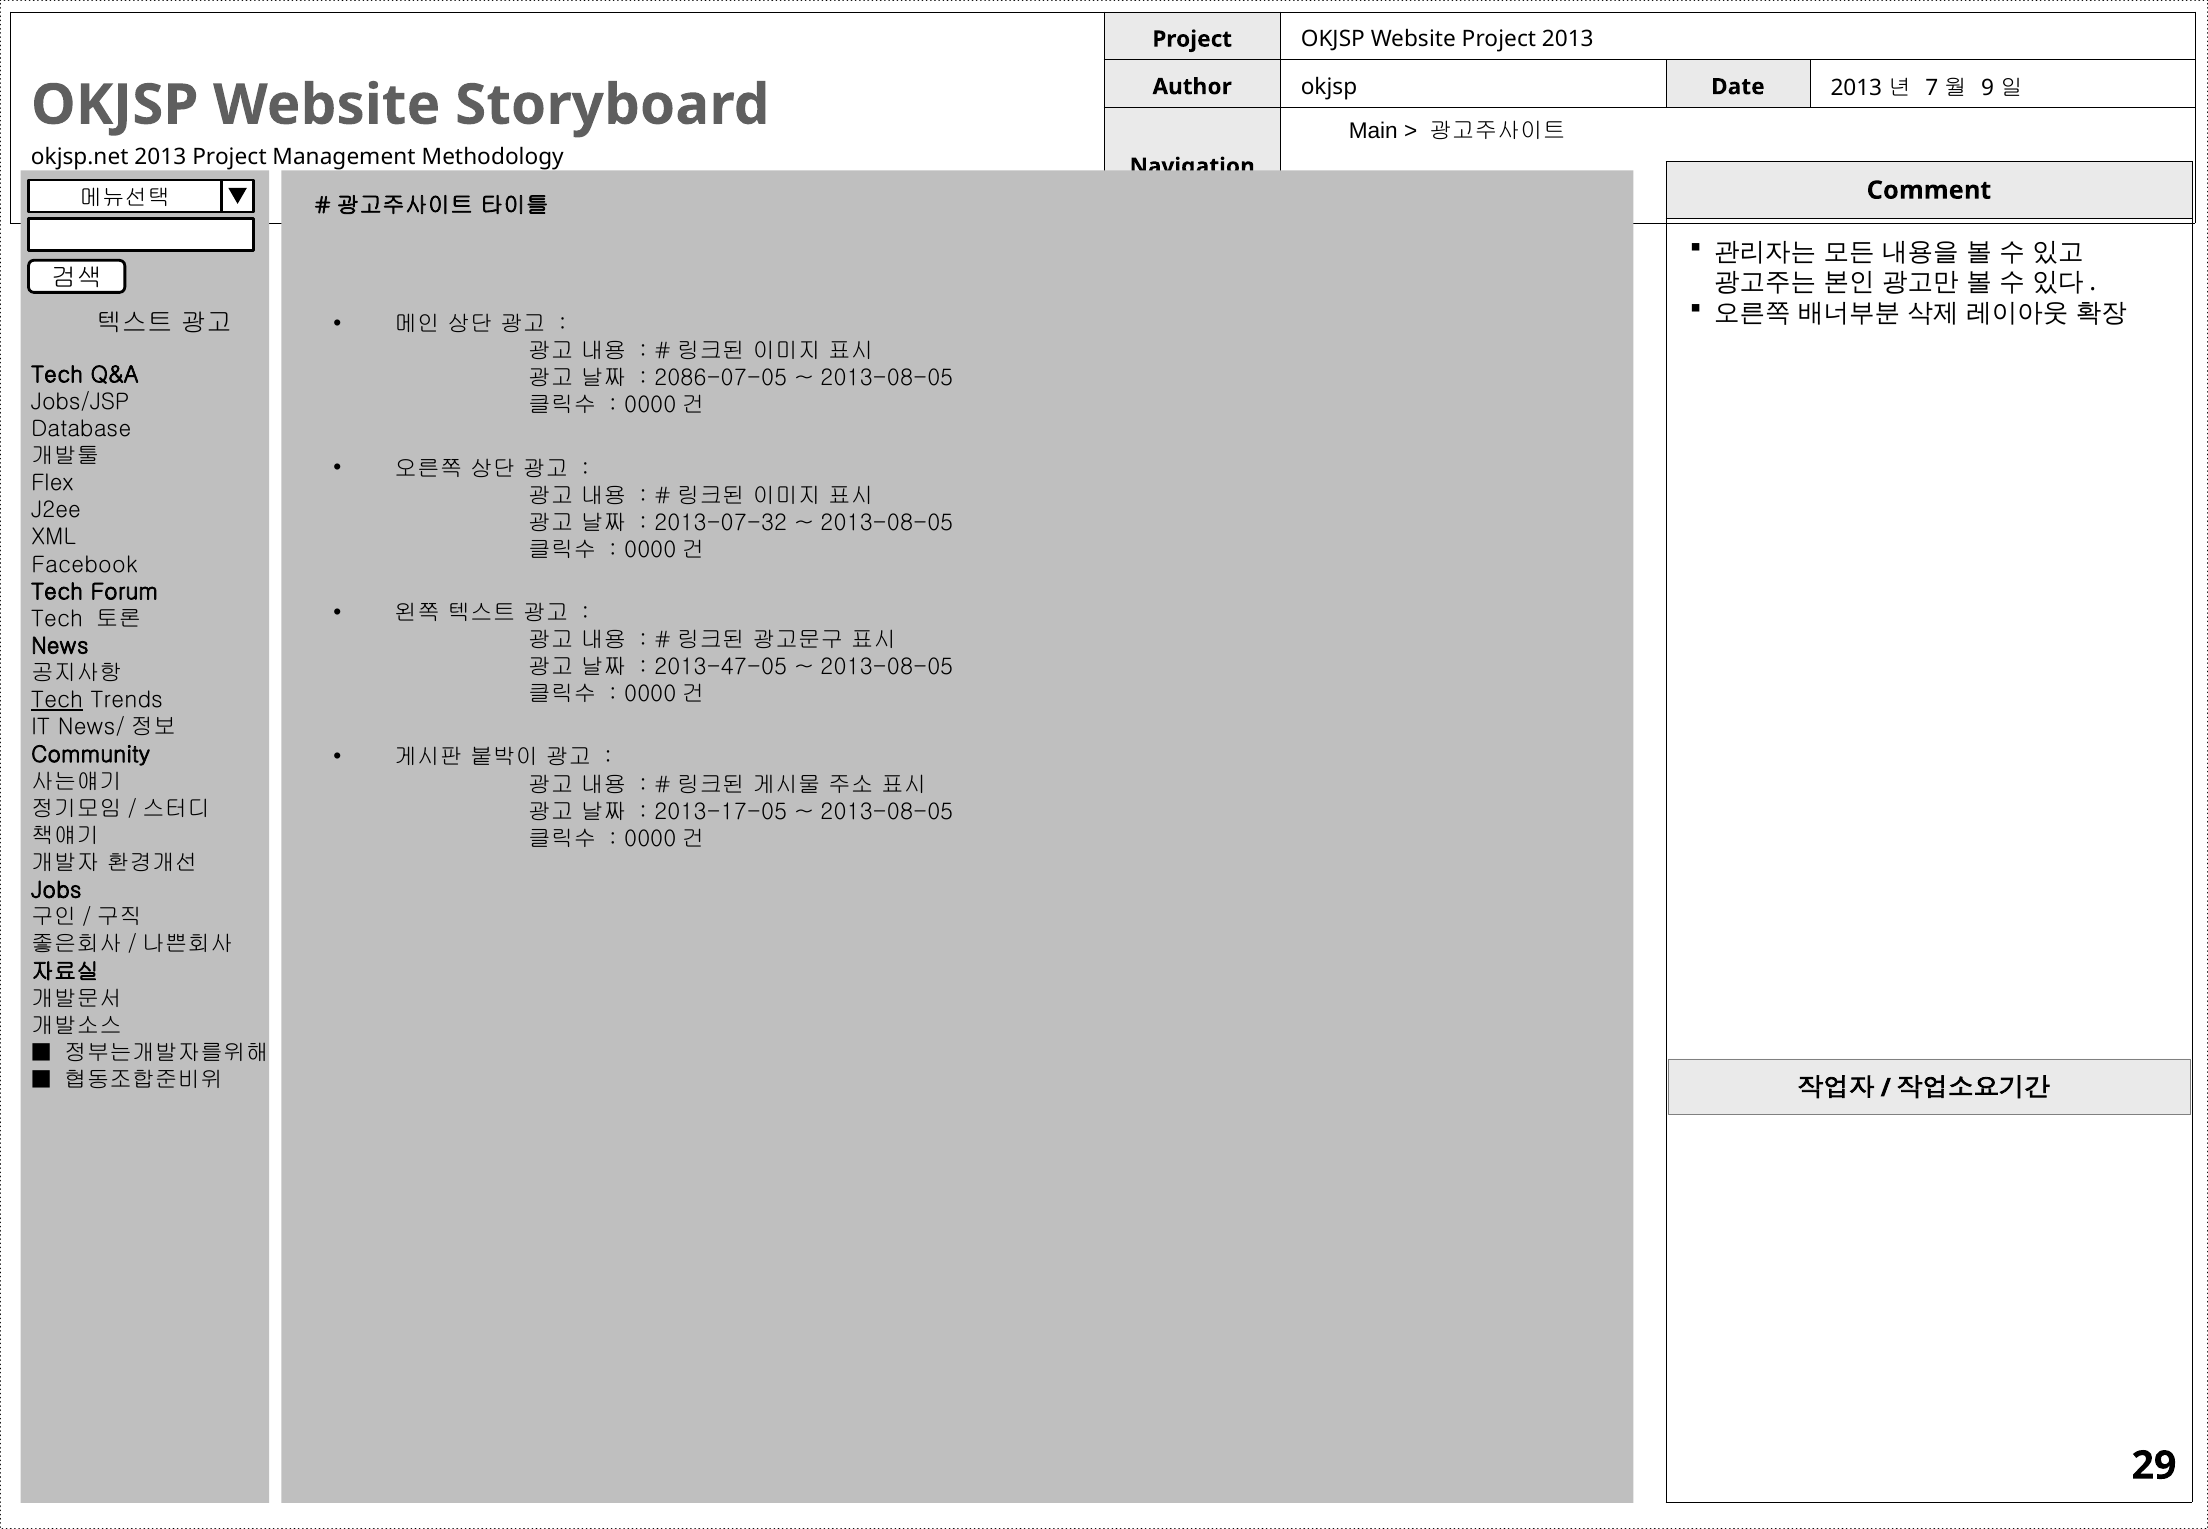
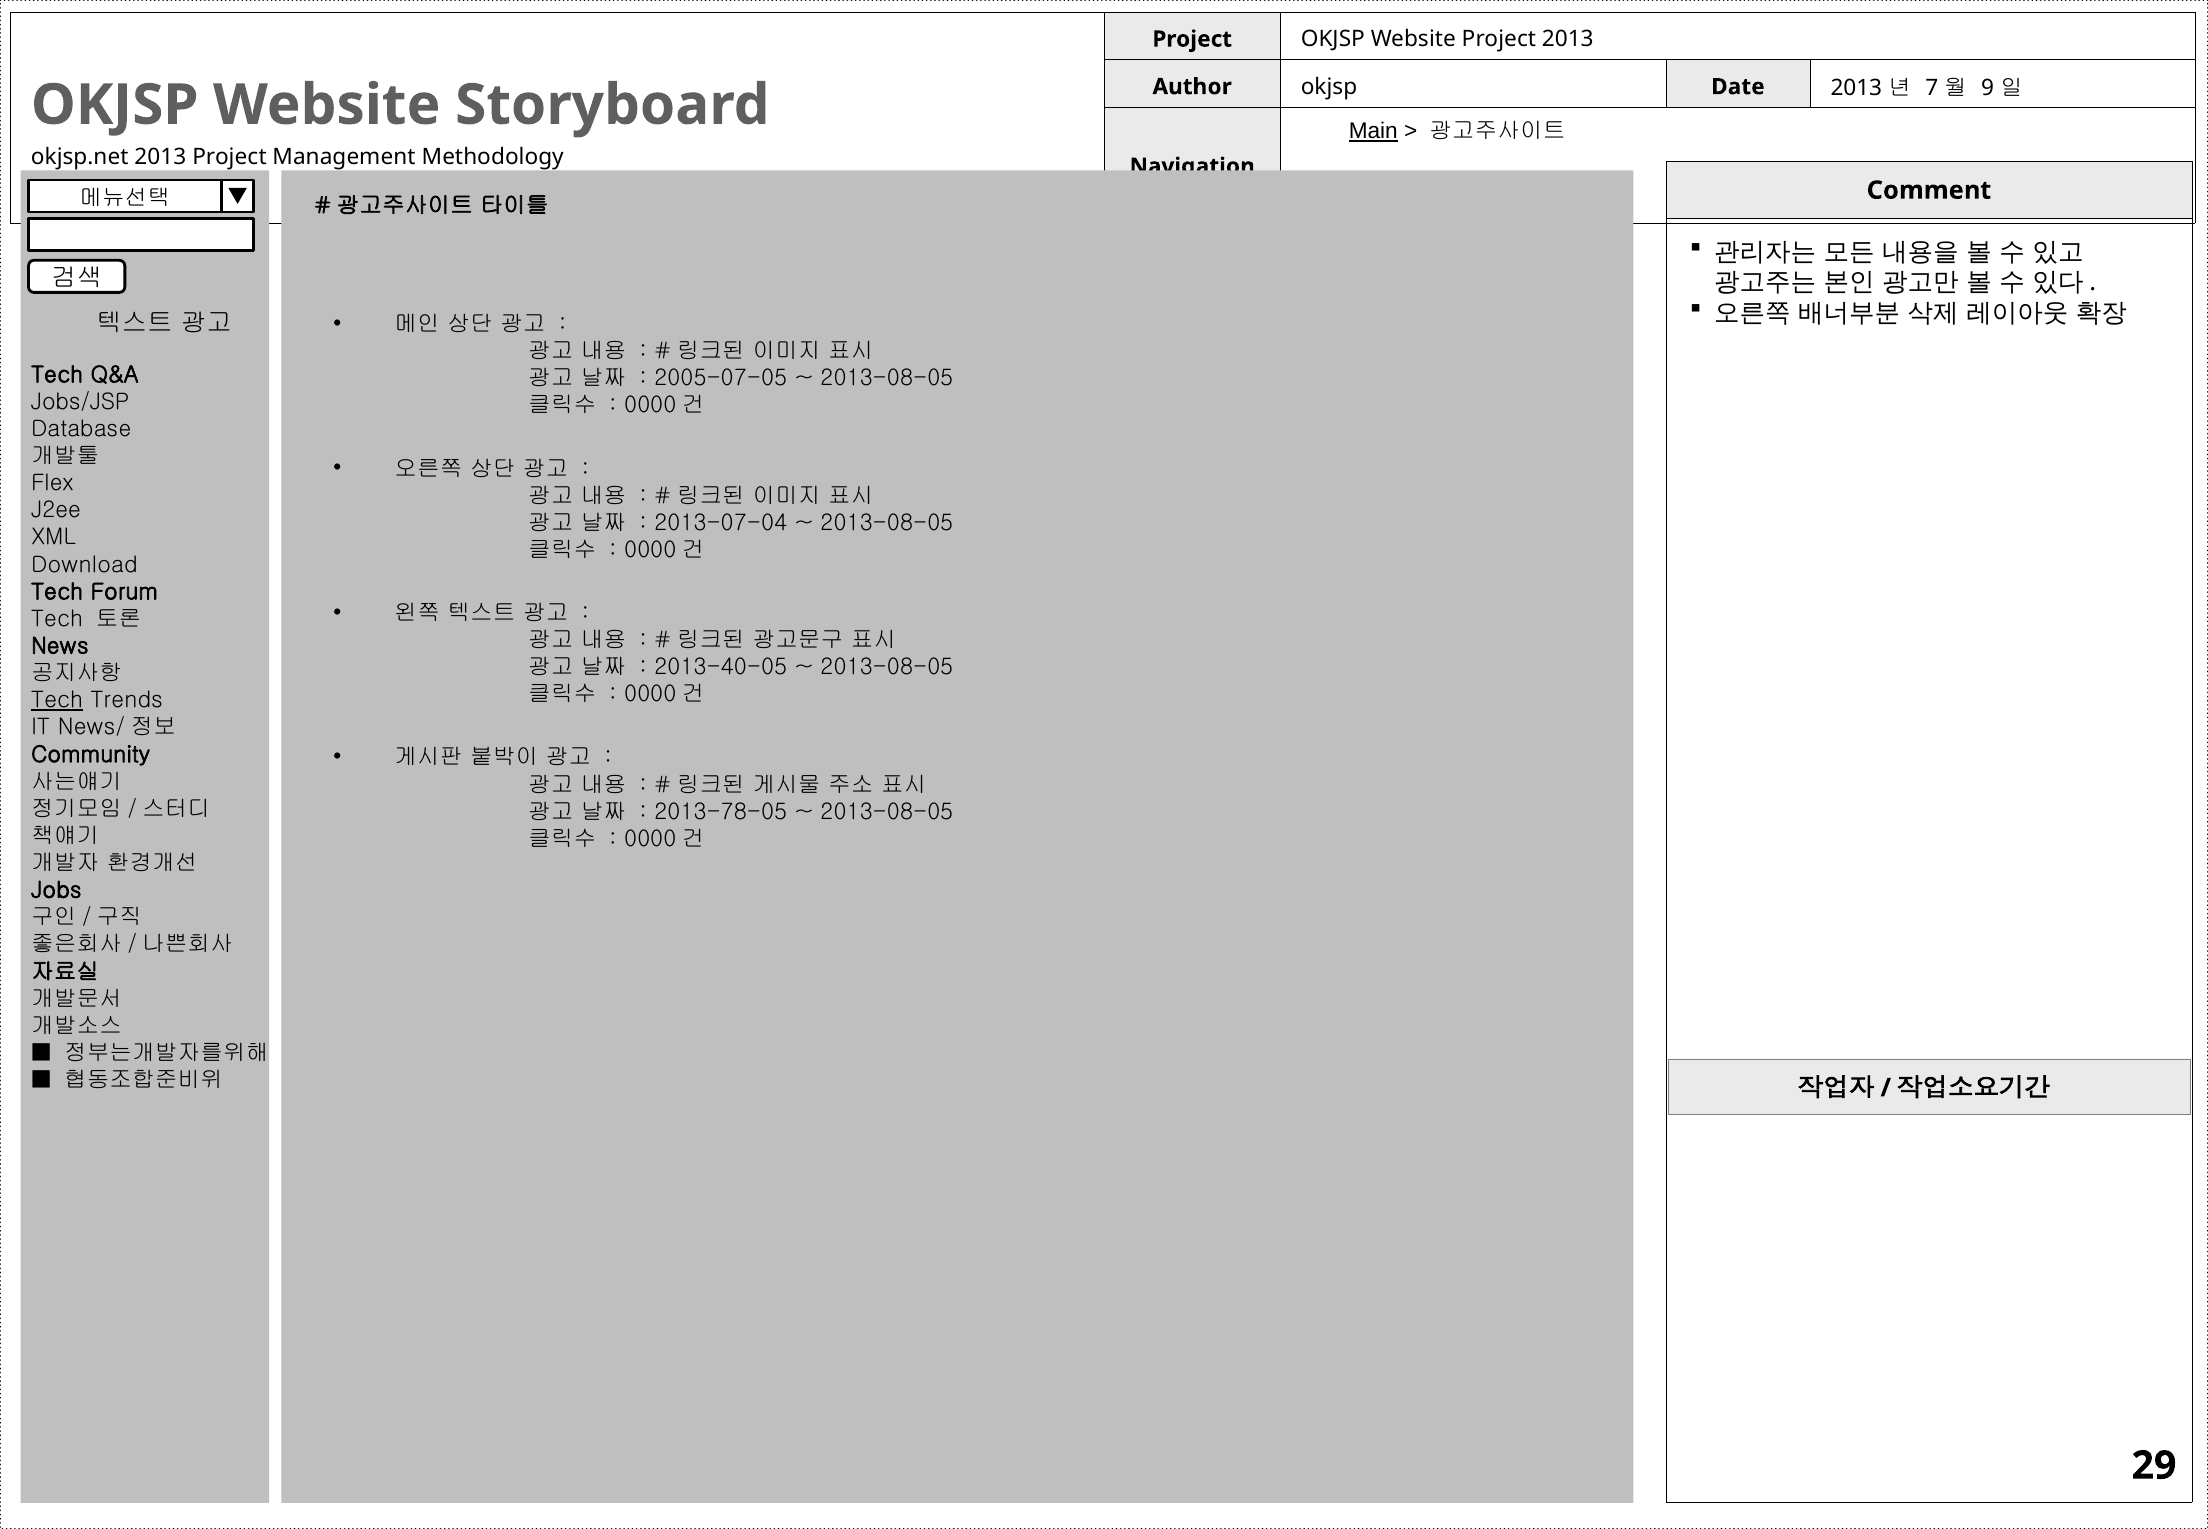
Main underline: none -> present
2086-07-05: 2086-07-05 -> 2005-07-05
2013-07-32: 2013-07-32 -> 2013-07-04
Facebook: Facebook -> Download
2013-47-05: 2013-47-05 -> 2013-40-05
2013-17-05: 2013-17-05 -> 2013-78-05
